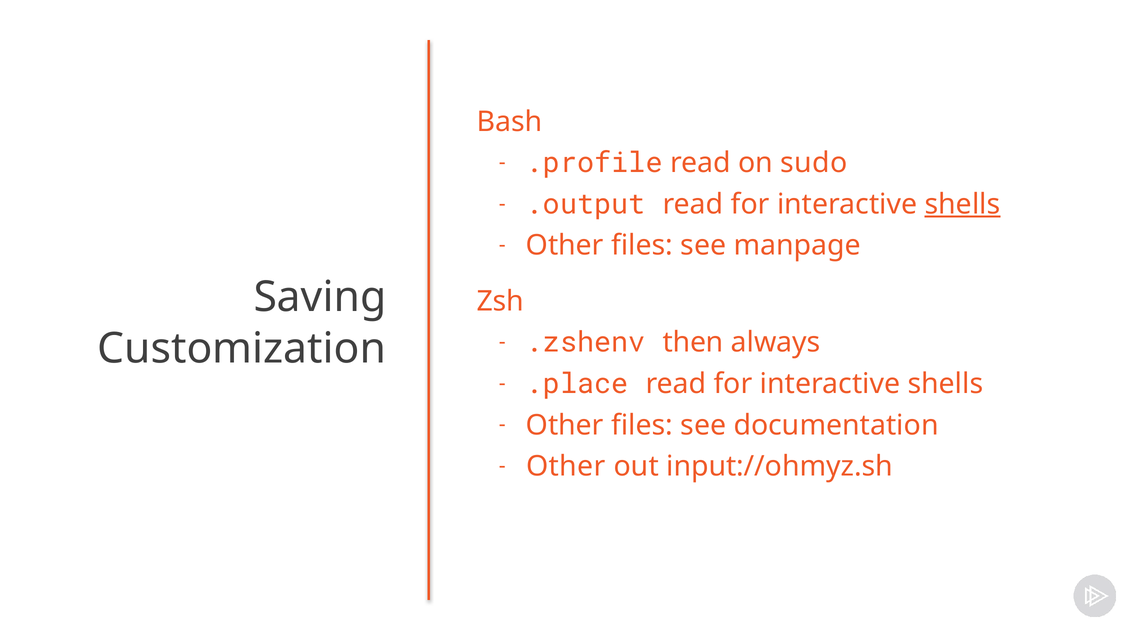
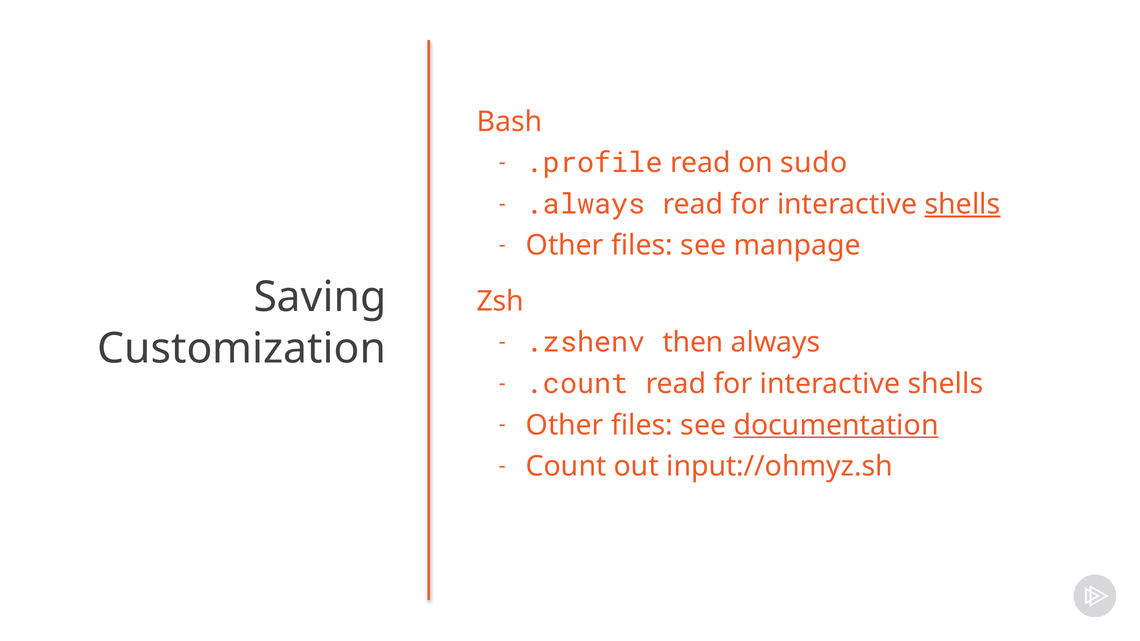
.output: .output -> .always
.place: .place -> .count
documentation underline: none -> present
Other at (566, 467): Other -> Count
